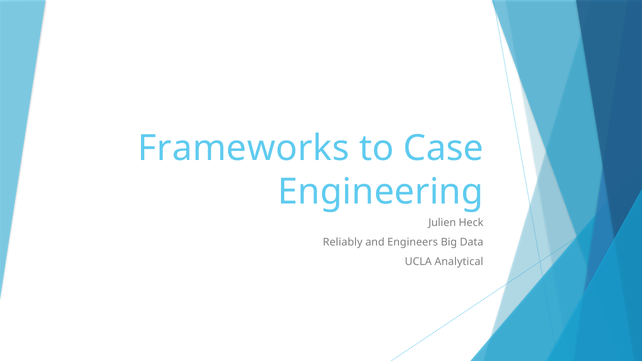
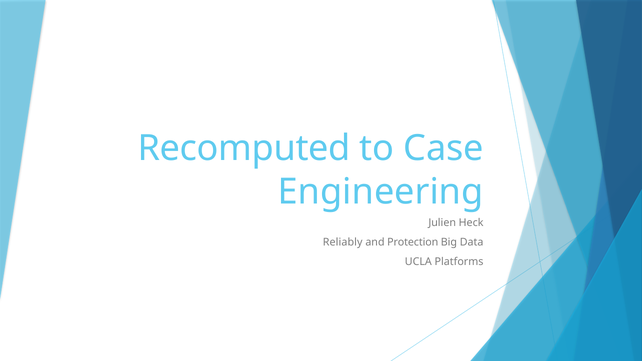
Frameworks: Frameworks -> Recomputed
Engineers: Engineers -> Protection
Analytical: Analytical -> Platforms
